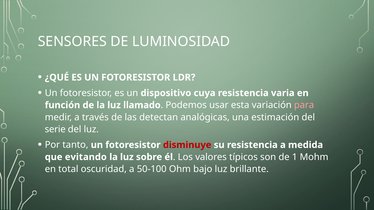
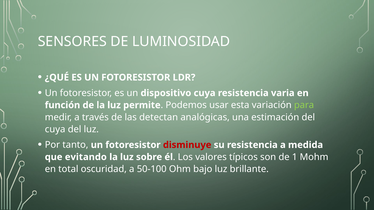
llamado: llamado -> permite
para colour: pink -> light green
serie at (55, 130): serie -> cuya
